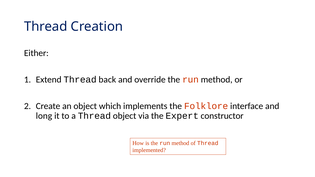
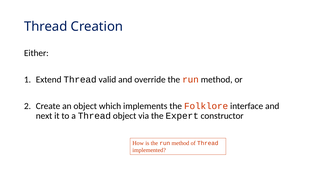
back: back -> valid
long: long -> next
